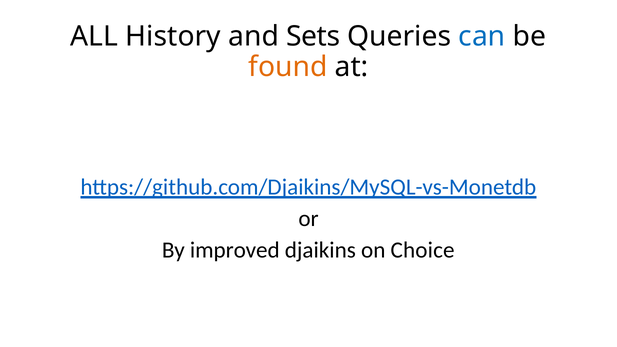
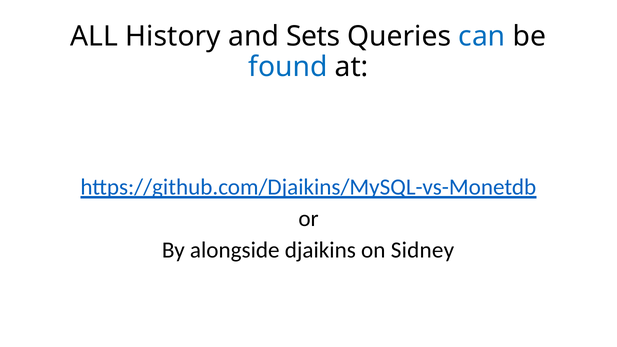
found colour: orange -> blue
improved: improved -> alongside
Choice: Choice -> Sidney
